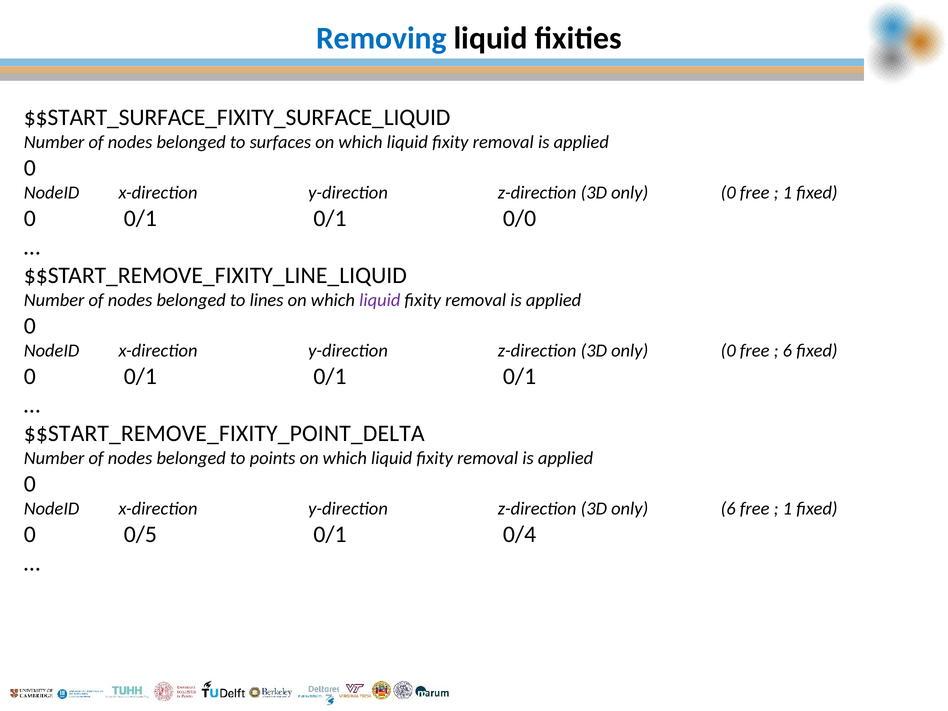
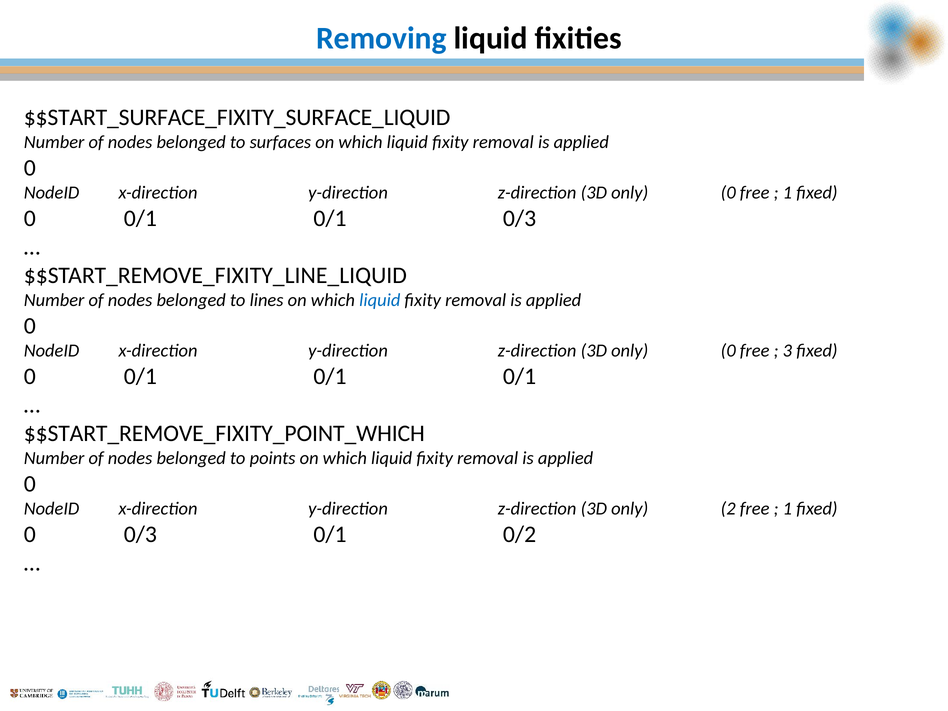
0/1 0/0: 0/0 -> 0/3
liquid at (380, 300) colour: purple -> blue
6 at (787, 351): 6 -> 3
$$START_REMOVE_FIXITY_POINT_DELTA: $$START_REMOVE_FIXITY_POINT_DELTA -> $$START_REMOVE_FIXITY_POINT_WHICH
only 6: 6 -> 2
0 0/5: 0/5 -> 0/3
0/4: 0/4 -> 0/2
